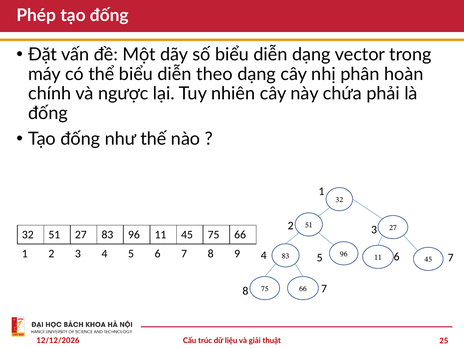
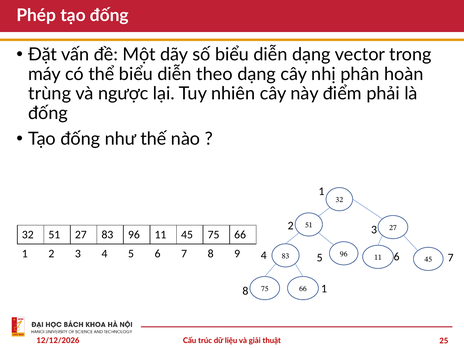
chính: chính -> trùng
chứa: chứa -> điểm
8 7: 7 -> 1
